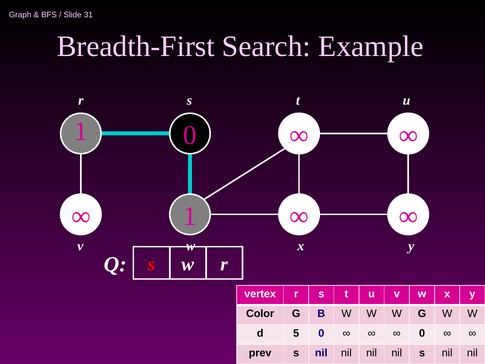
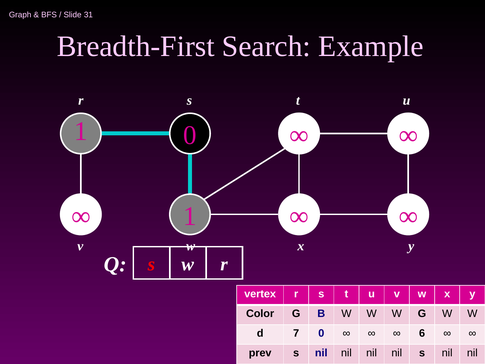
5: 5 -> 7
0 at (422, 333): 0 -> 6
